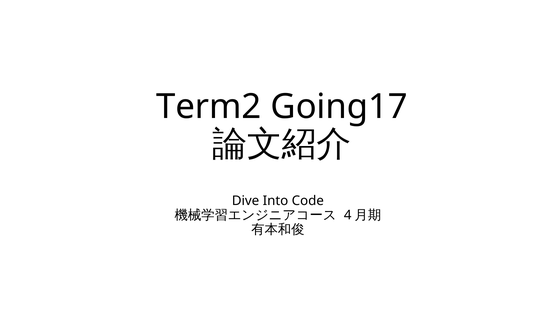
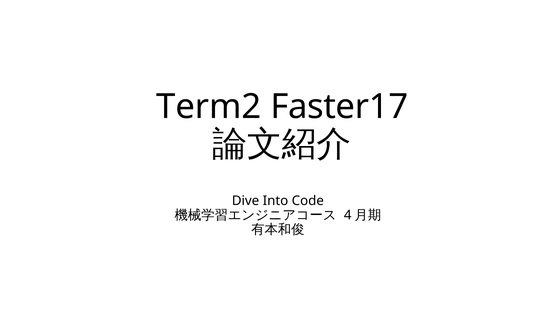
Going17: Going17 -> Faster17
